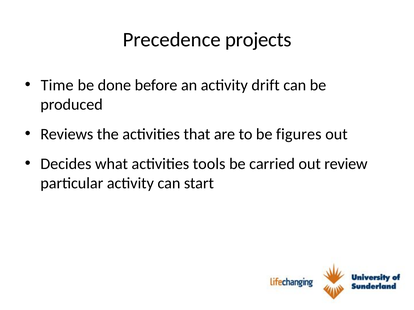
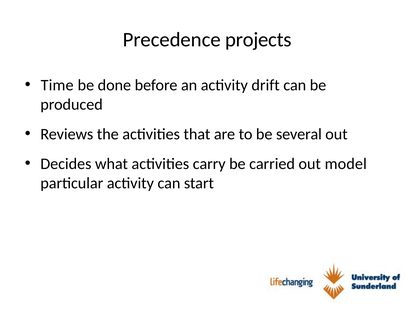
figures: figures -> several
tools: tools -> carry
review: review -> model
